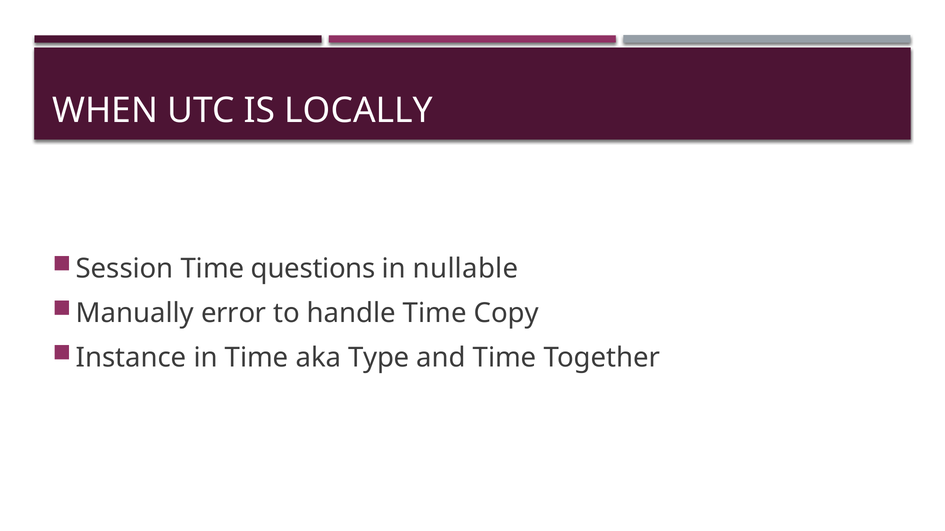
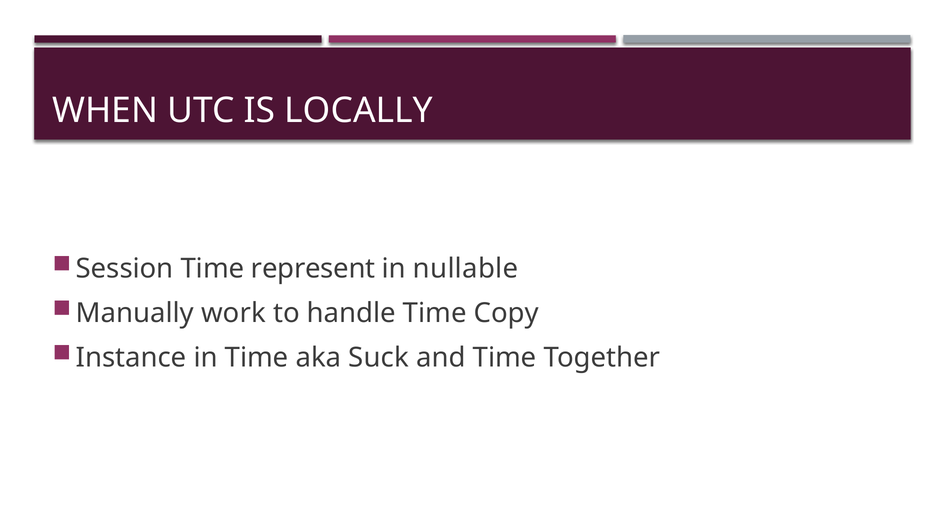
questions: questions -> represent
error: error -> work
Type: Type -> Suck
